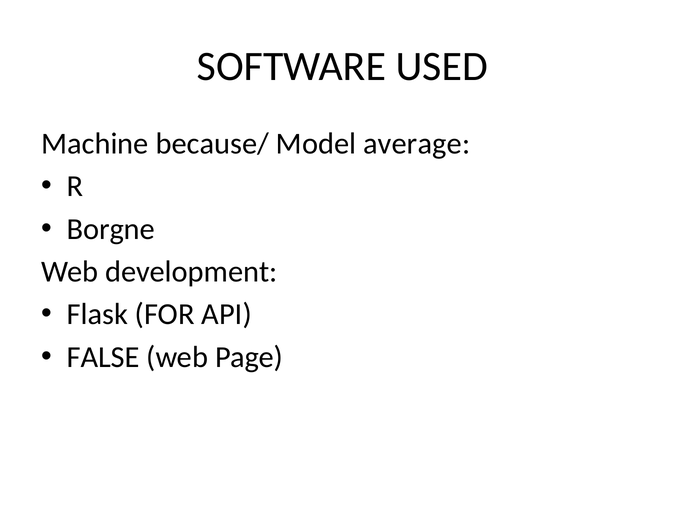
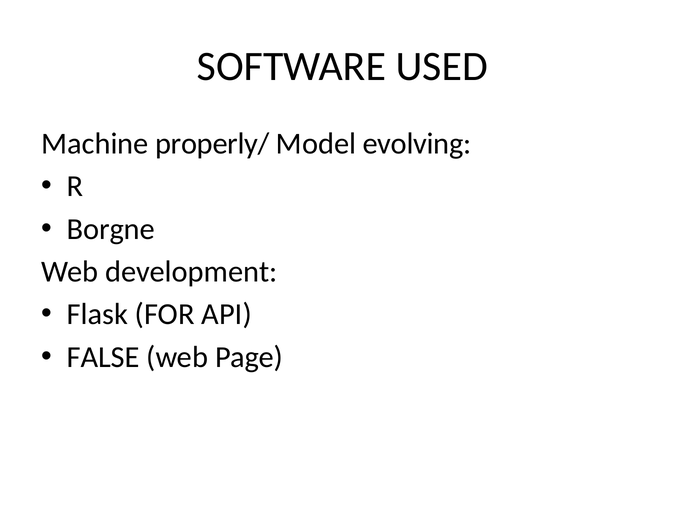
because/: because/ -> properly/
average: average -> evolving
